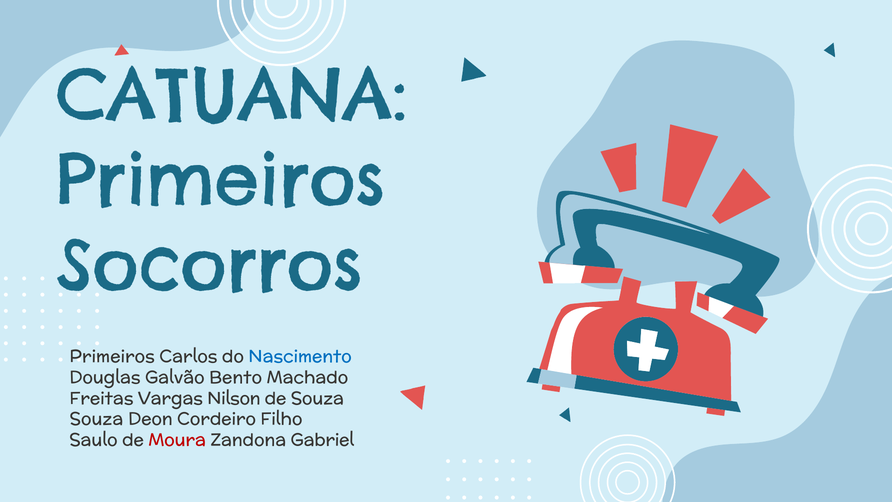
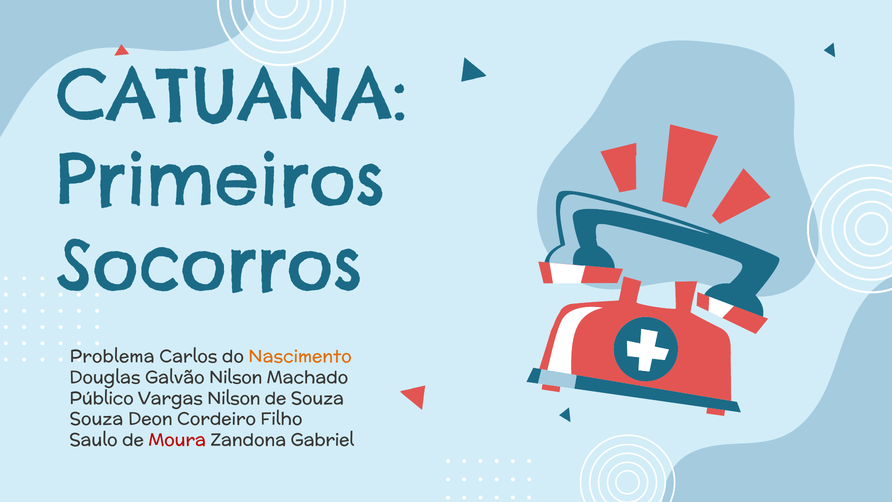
Primeiros at (112, 356): Primeiros -> Problema
Nascimento colour: blue -> orange
Galvão Bento: Bento -> Nilson
Freitas: Freitas -> Público
